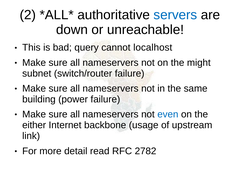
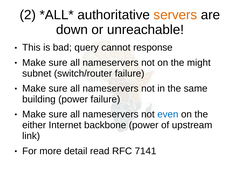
servers colour: blue -> orange
localhost: localhost -> response
backbone usage: usage -> power
2782: 2782 -> 7141
